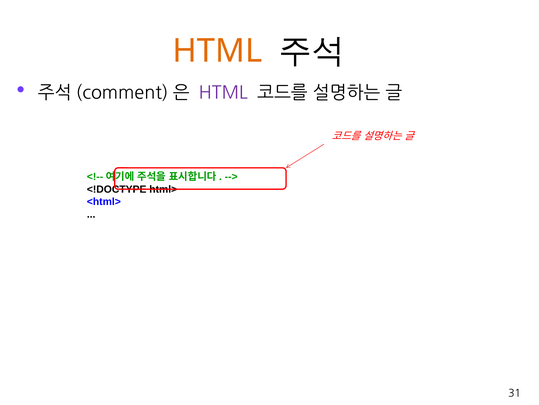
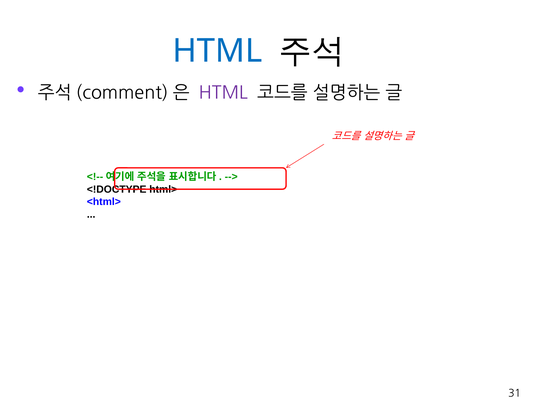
HTML at (217, 51) colour: orange -> blue
